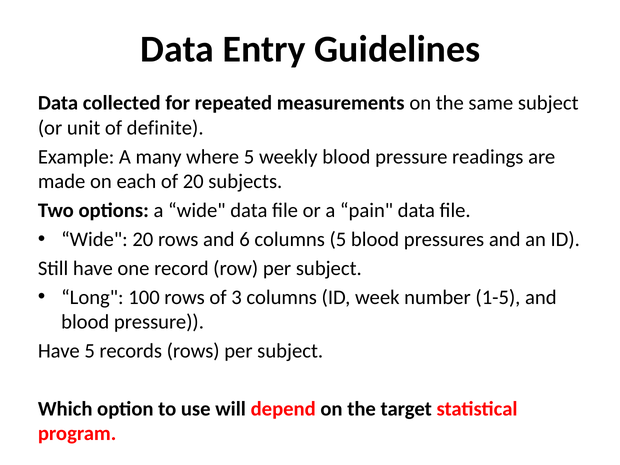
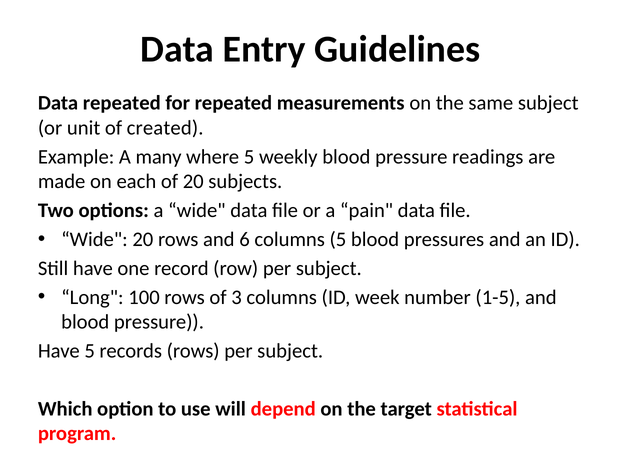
Data collected: collected -> repeated
definite: definite -> created
